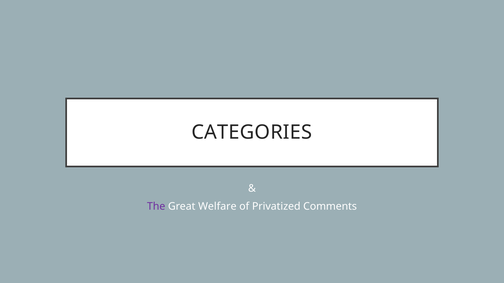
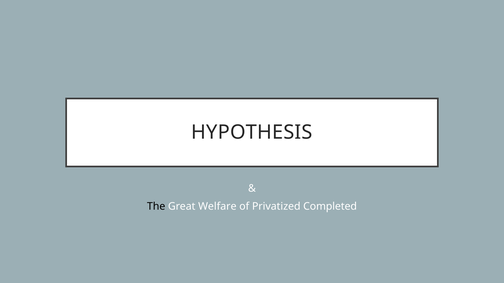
CATEGORIES: CATEGORIES -> HYPOTHESIS
The colour: purple -> black
Comments: Comments -> Completed
